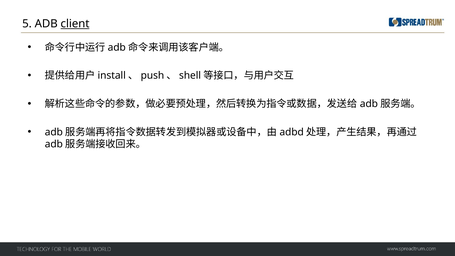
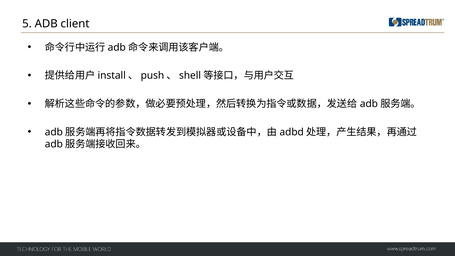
client underline: present -> none
